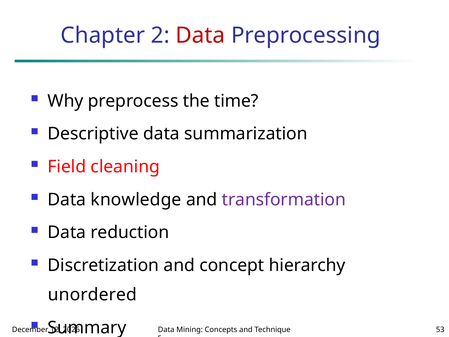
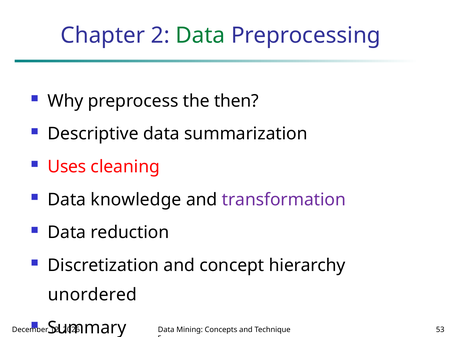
Data at (200, 35) colour: red -> green
time: time -> then
Field: Field -> Uses
